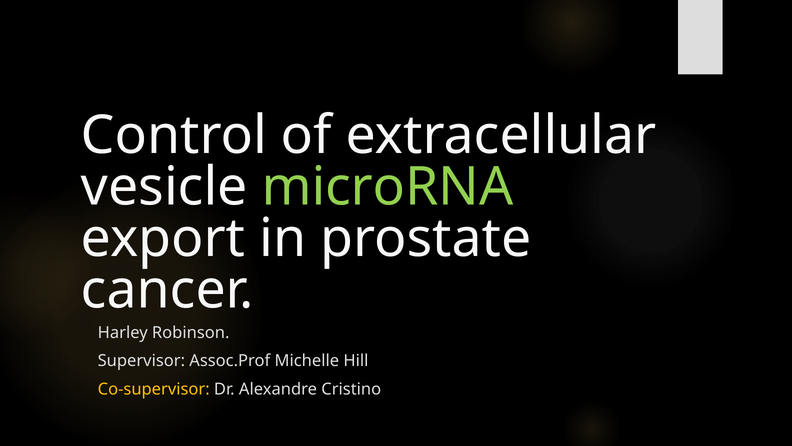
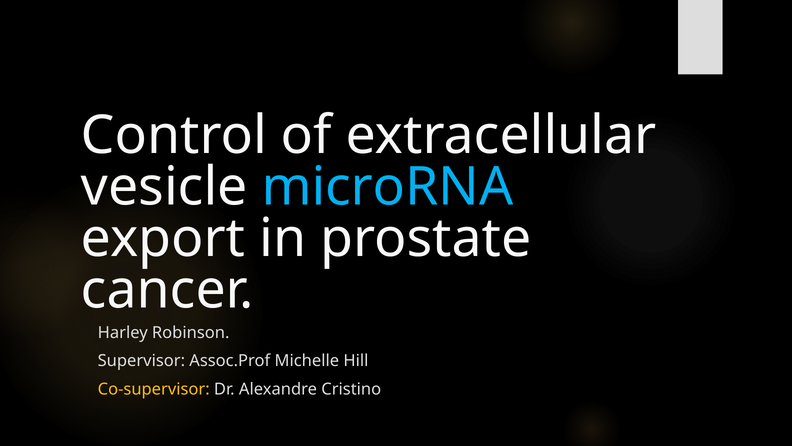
microRNA colour: light green -> light blue
